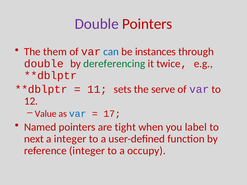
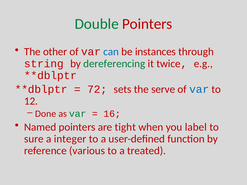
Double at (97, 24) colour: purple -> green
them: them -> other
double at (44, 64): double -> string
11: 11 -> 72
var at (199, 89) colour: purple -> blue
Value: Value -> Done
var at (78, 114) colour: blue -> green
17: 17 -> 16
next: next -> sure
reference integer: integer -> various
occupy: occupy -> treated
